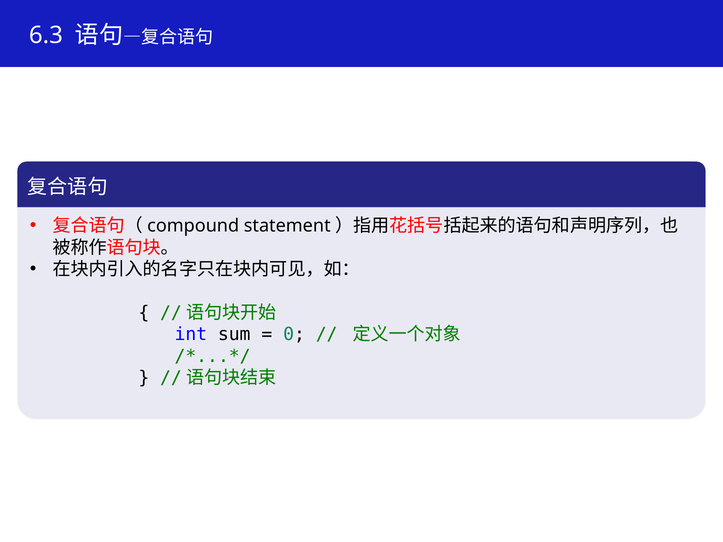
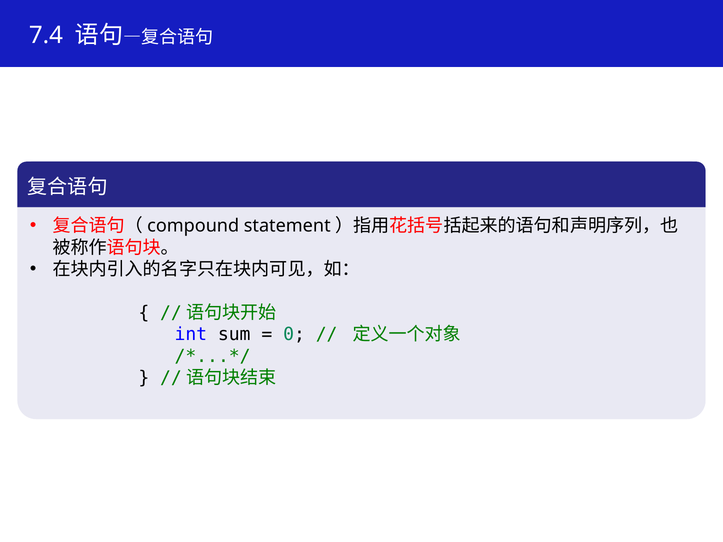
6.3: 6.3 -> 7.4
